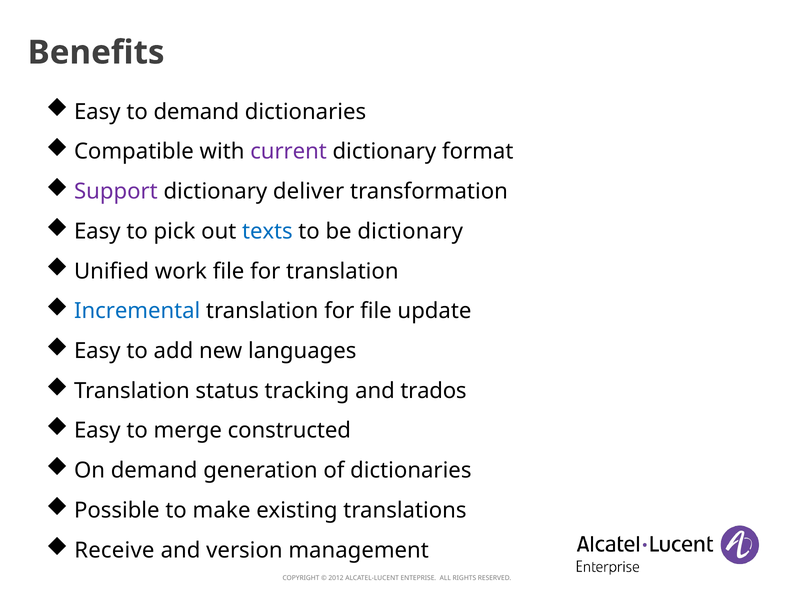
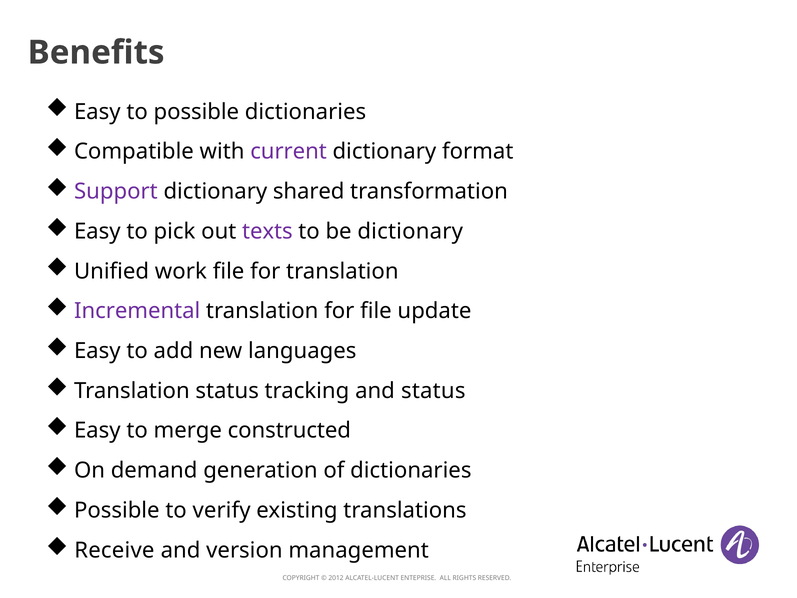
to demand: demand -> possible
deliver: deliver -> shared
texts colour: blue -> purple
Incremental colour: blue -> purple
and trados: trados -> status
make: make -> verify
